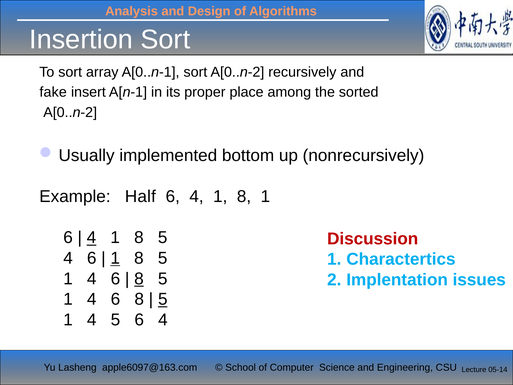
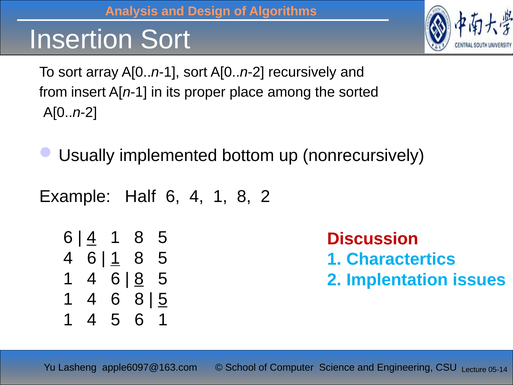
fake: fake -> from
8 1: 1 -> 2
5 6 4: 4 -> 1
